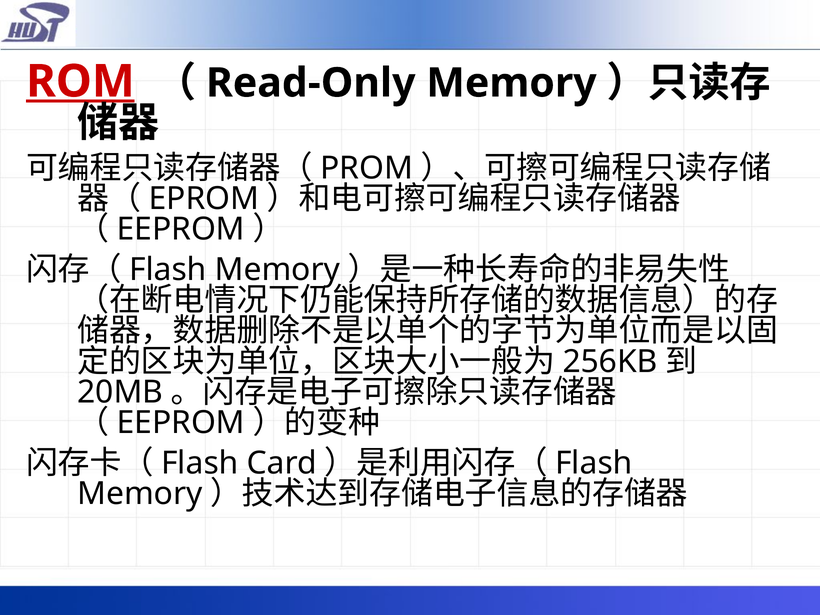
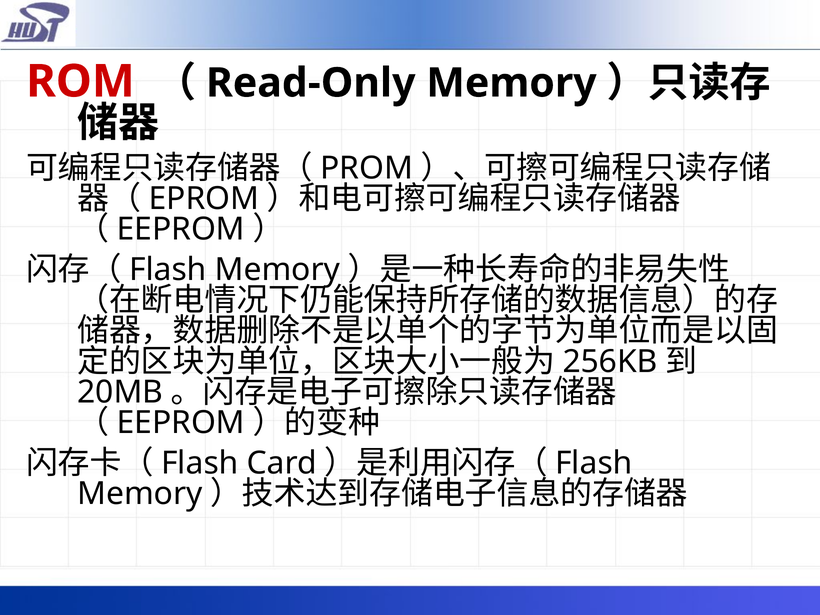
ROM underline: present -> none
